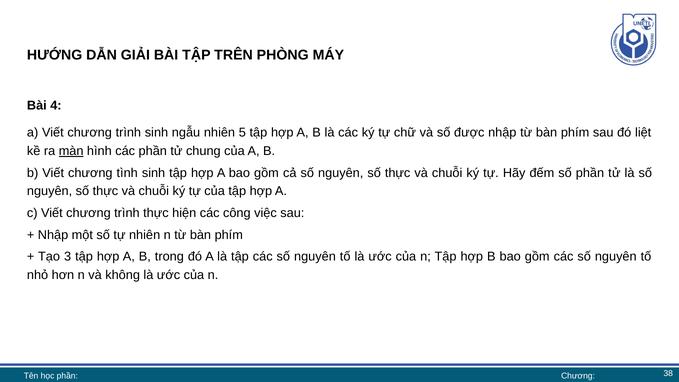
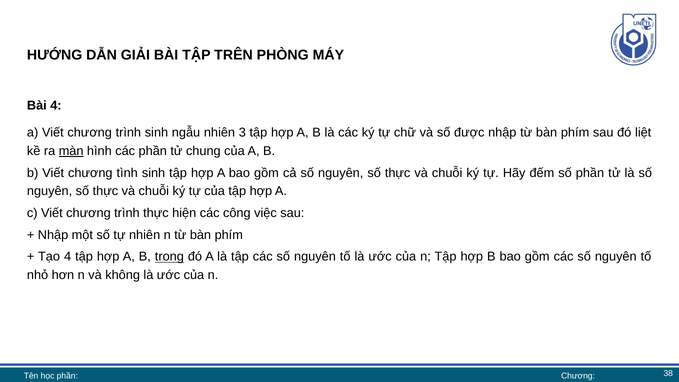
5: 5 -> 3
Tạo 3: 3 -> 4
trong underline: none -> present
